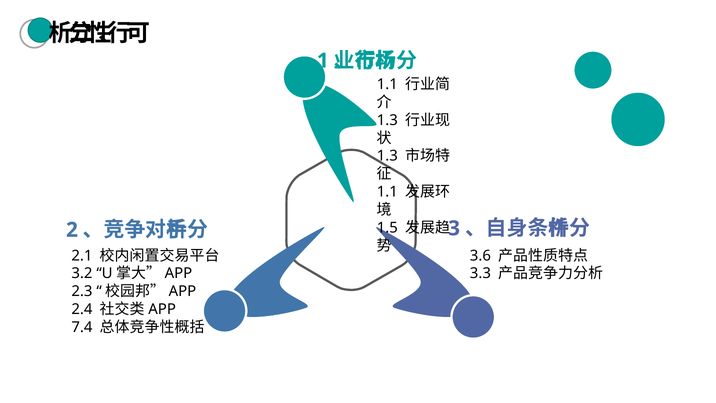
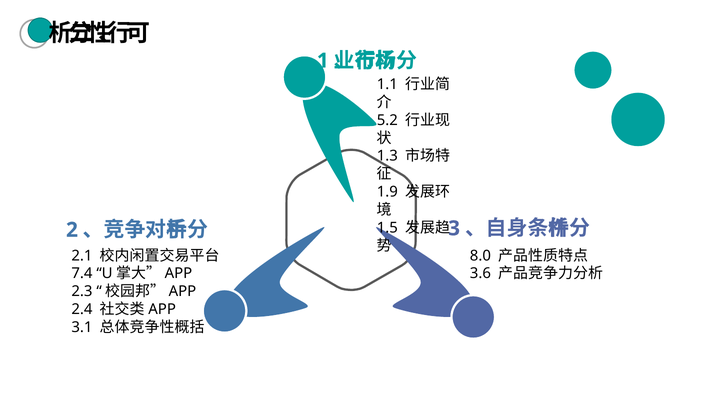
1.3 at (387, 120): 1.3 -> 5.2
1.1 at (387, 192): 1.1 -> 1.9
3.6: 3.6 -> 8.0
3.2: 3.2 -> 7.4
3.3: 3.3 -> 3.6
7.4: 7.4 -> 3.1
